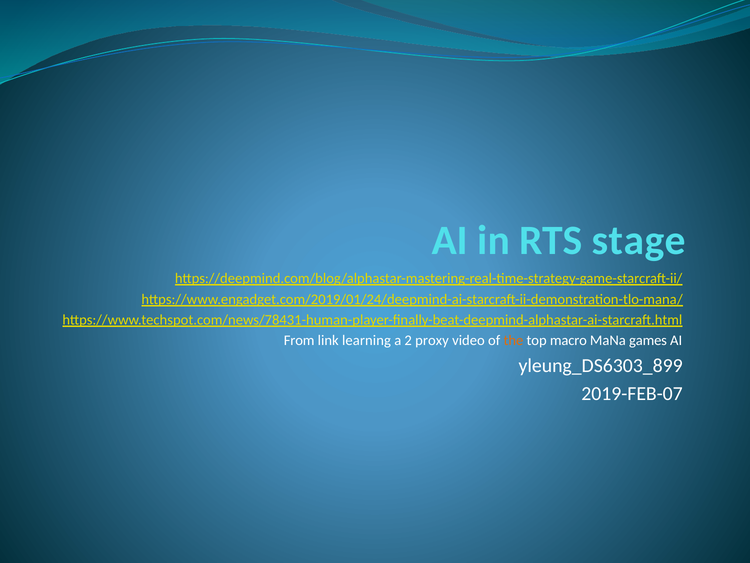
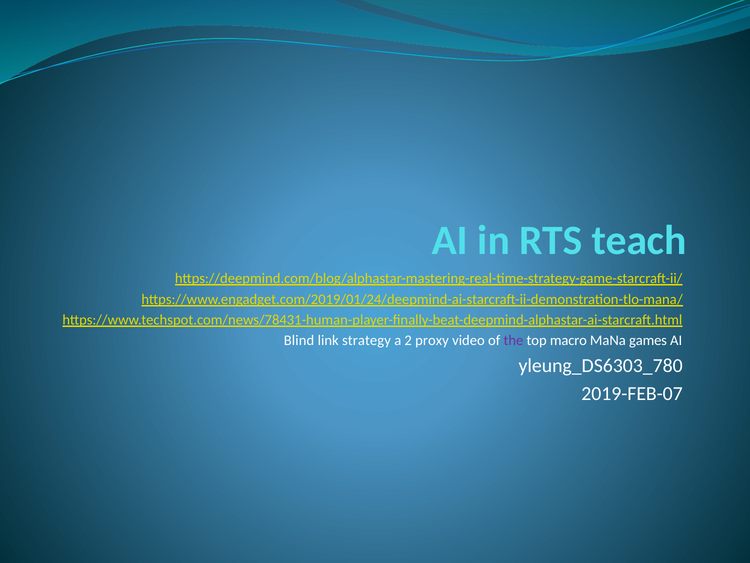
stage: stage -> teach
From: From -> Blind
learning: learning -> strategy
the colour: orange -> purple
yleung_DS6303_899: yleung_DS6303_899 -> yleung_DS6303_780
